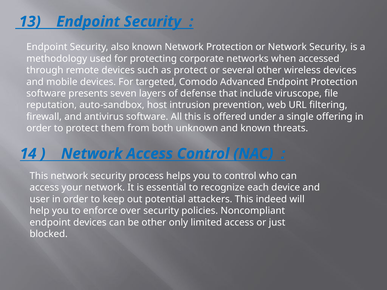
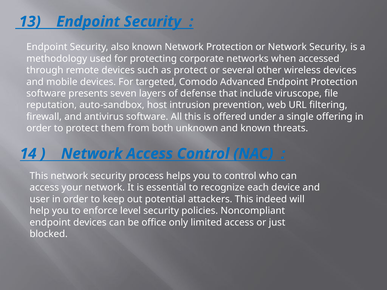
over: over -> level
be other: other -> office
